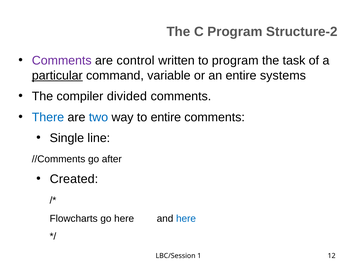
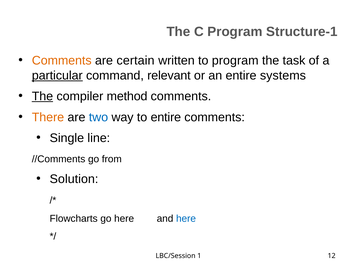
Structure-2: Structure-2 -> Structure-1
Comments at (62, 61) colour: purple -> orange
control: control -> certain
variable: variable -> relevant
The at (42, 96) underline: none -> present
divided: divided -> method
There colour: blue -> orange
after: after -> from
Created: Created -> Solution
